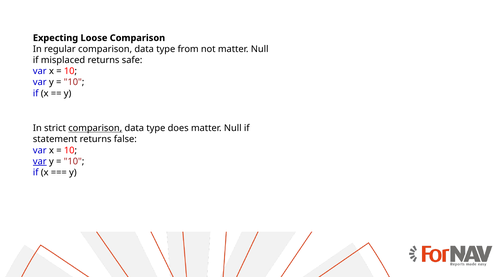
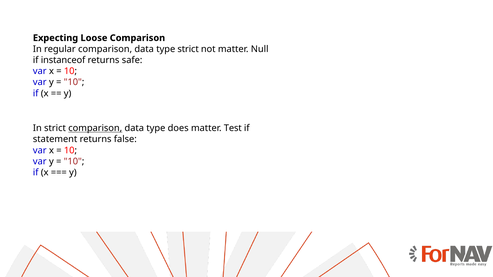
type from: from -> strict
misplaced: misplaced -> instanceof
does matter Null: Null -> Test
var at (40, 162) underline: present -> none
